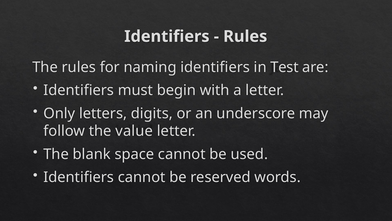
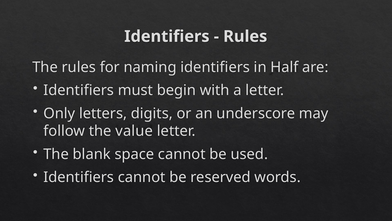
Test: Test -> Half
